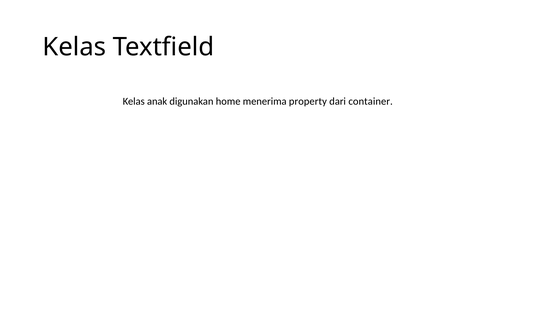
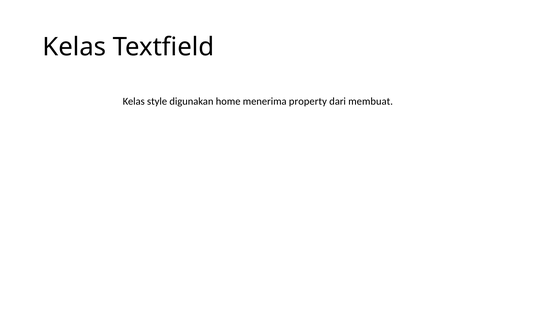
anak: anak -> style
container: container -> membuat
